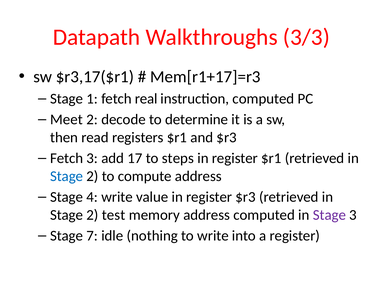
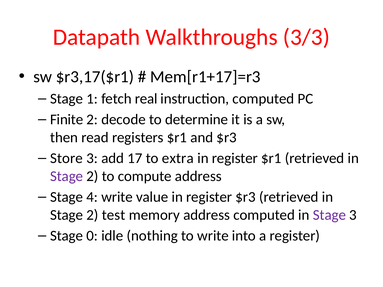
Meet: Meet -> Finite
Fetch at (67, 158): Fetch -> Store
steps: steps -> extra
Stage at (67, 176) colour: blue -> purple
7: 7 -> 0
